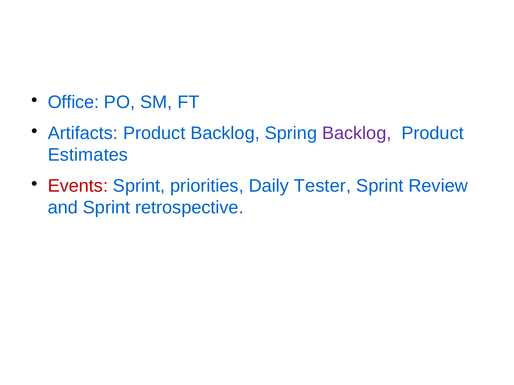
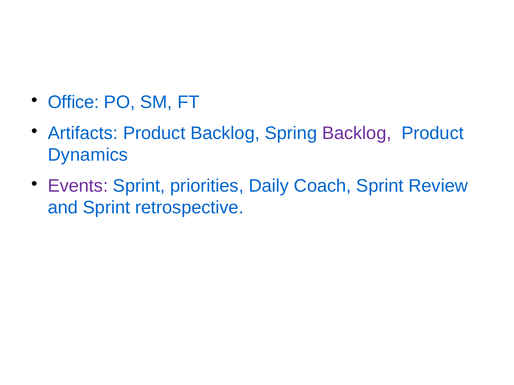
Estimates: Estimates -> Dynamics
Events colour: red -> purple
Tester: Tester -> Coach
